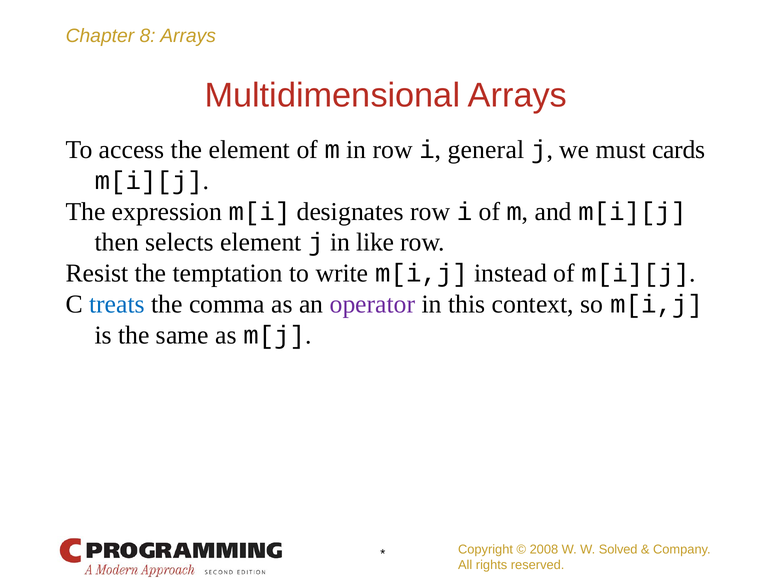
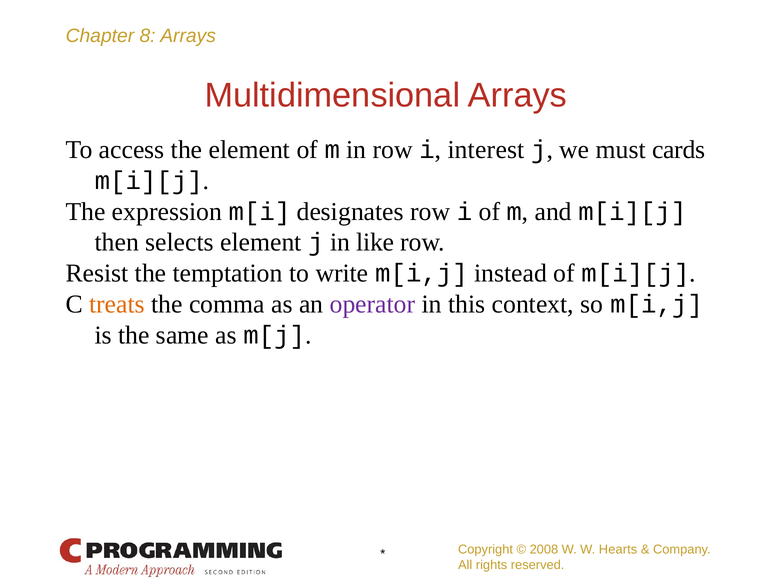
general: general -> interest
treats colour: blue -> orange
Solved: Solved -> Hearts
